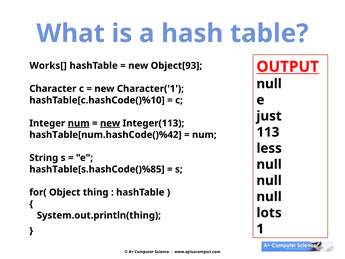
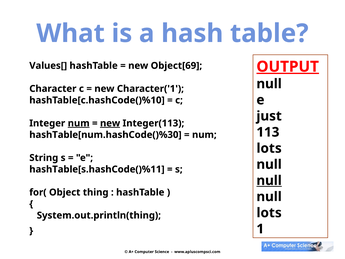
Works[: Works[ -> Values[
Object[93: Object[93 -> Object[69
OUTPUT underline: none -> present
hashTable[num.hashCode()%42: hashTable[num.hashCode()%42 -> hashTable[num.hashCode()%30
less at (269, 148): less -> lots
hashTable[s.hashCode()%85: hashTable[s.hashCode()%85 -> hashTable[s.hashCode()%11
null at (269, 180) underline: none -> present
